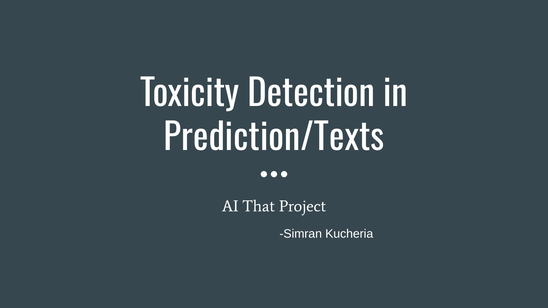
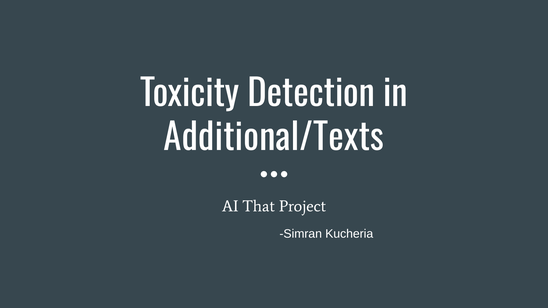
Prediction/Texts: Prediction/Texts -> Additional/Texts
